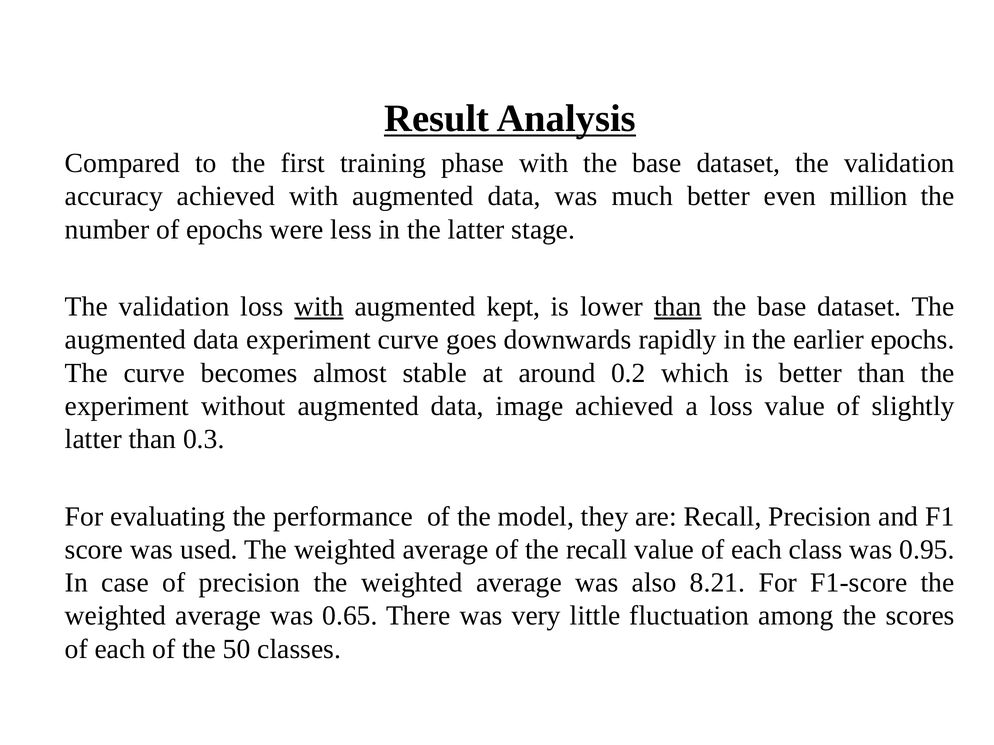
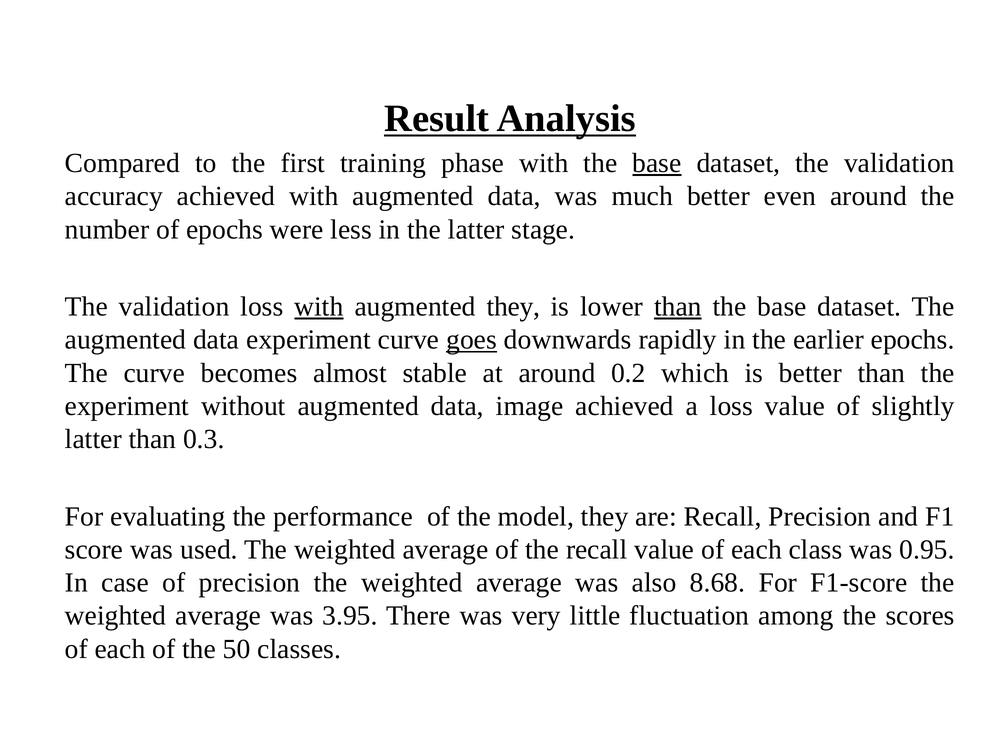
base at (657, 163) underline: none -> present
even million: million -> around
augmented kept: kept -> they
goes underline: none -> present
8.21: 8.21 -> 8.68
0.65: 0.65 -> 3.95
